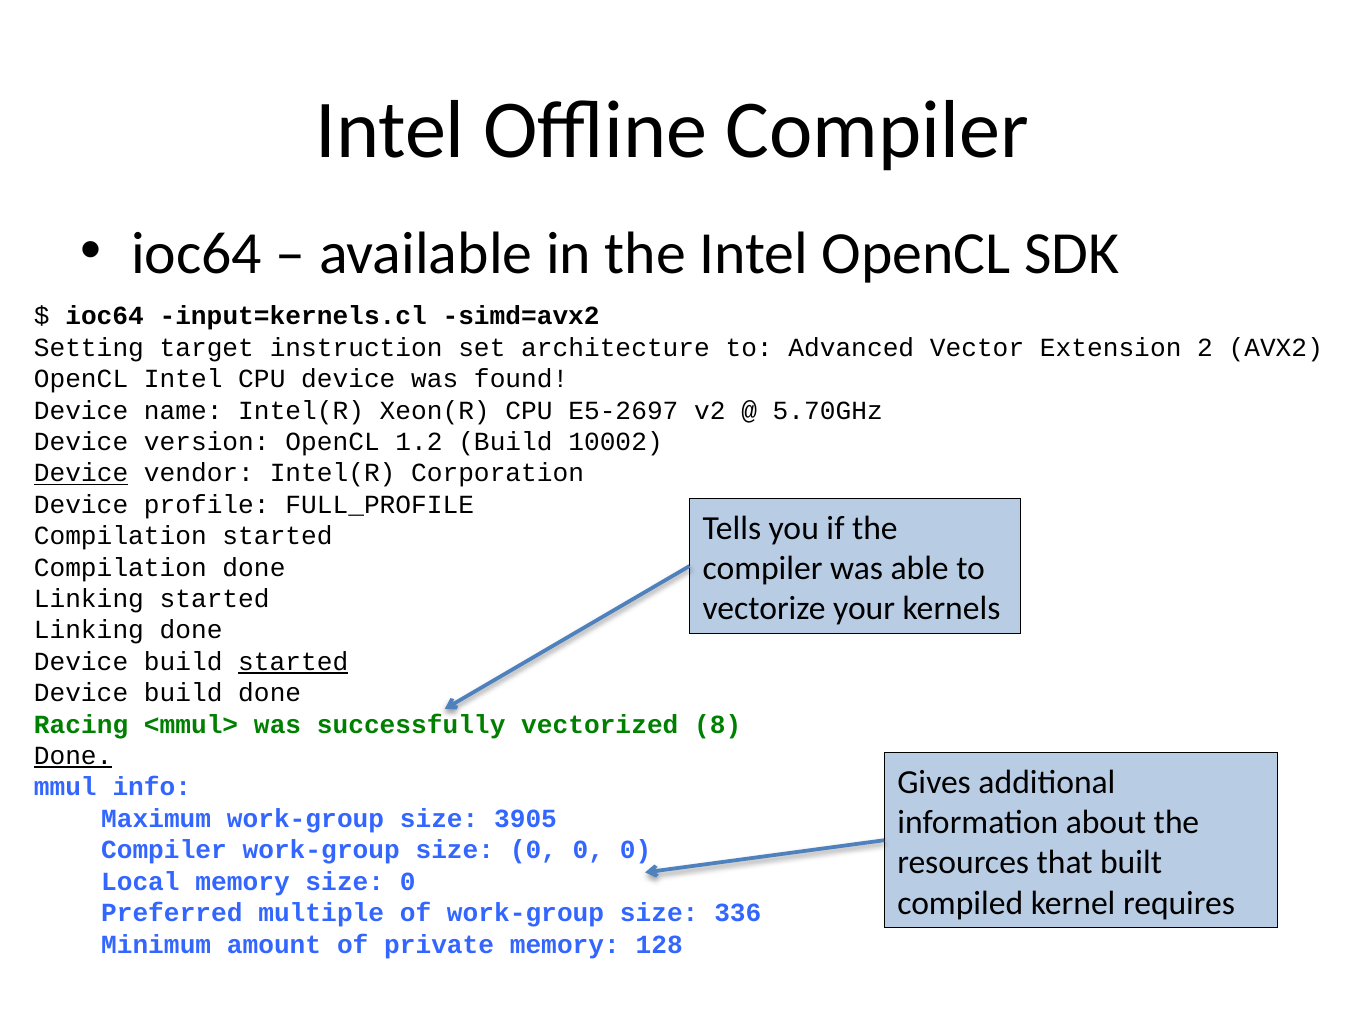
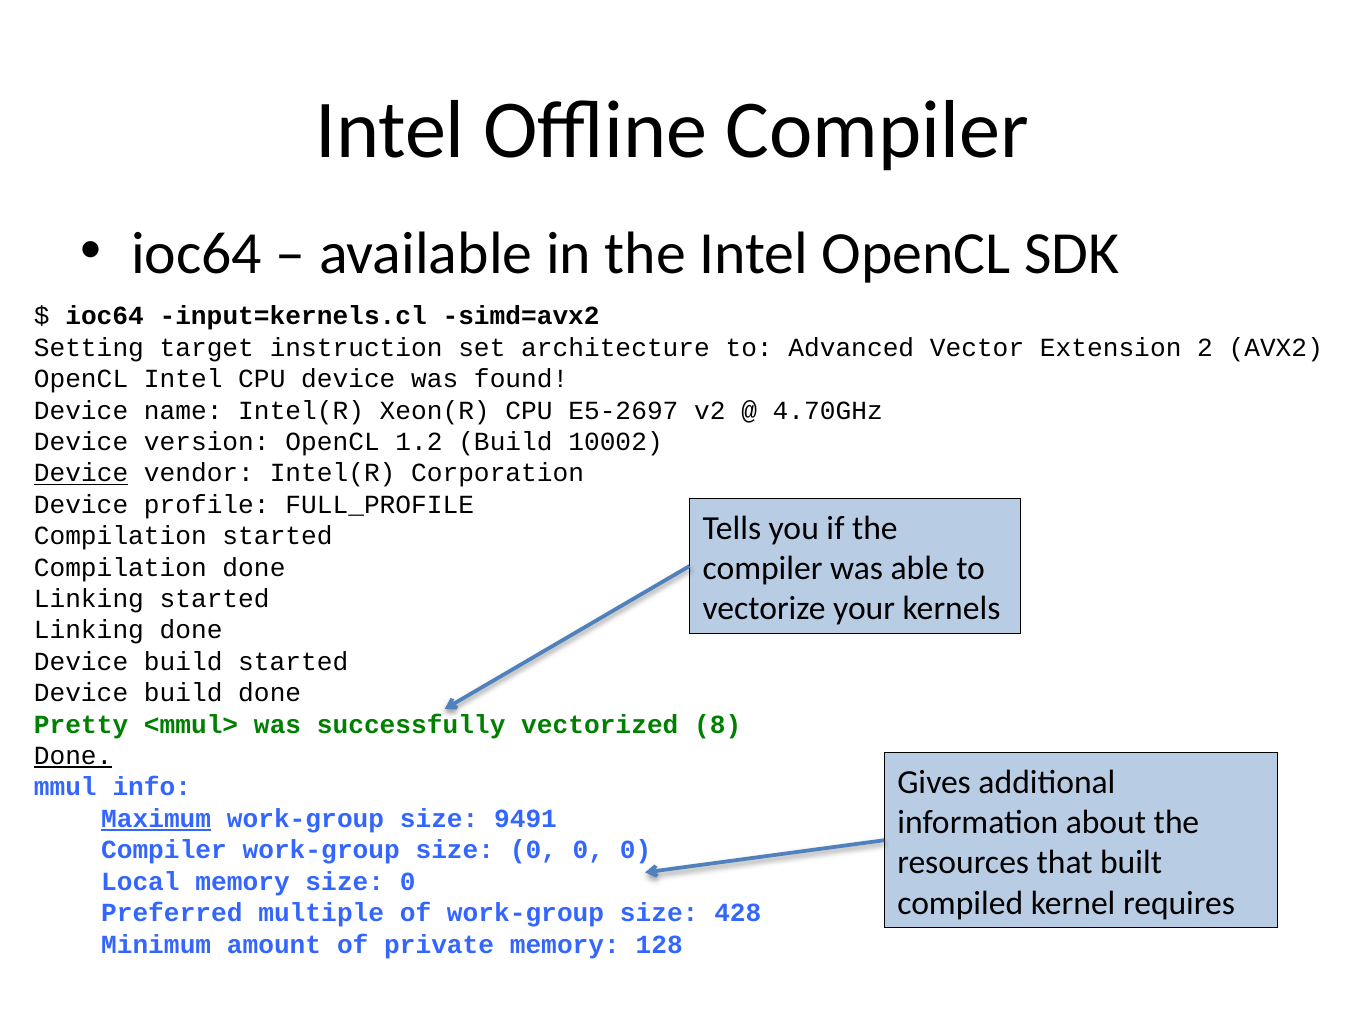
5.70GHz: 5.70GHz -> 4.70GHz
started at (293, 662) underline: present -> none
Racing: Racing -> Pretty
Maximum underline: none -> present
3905: 3905 -> 9491
336: 336 -> 428
